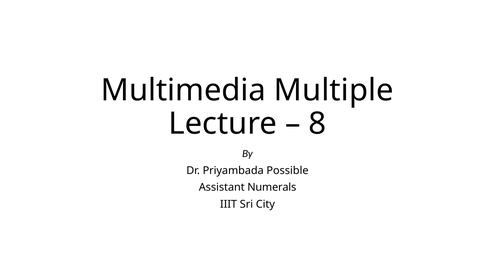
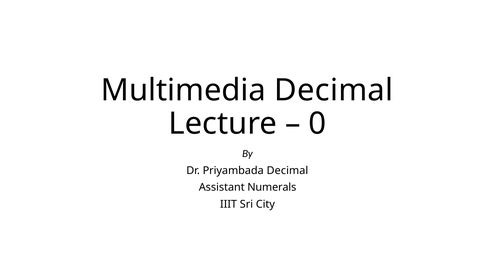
Multimedia Multiple: Multiple -> Decimal
8: 8 -> 0
Priyambada Possible: Possible -> Decimal
